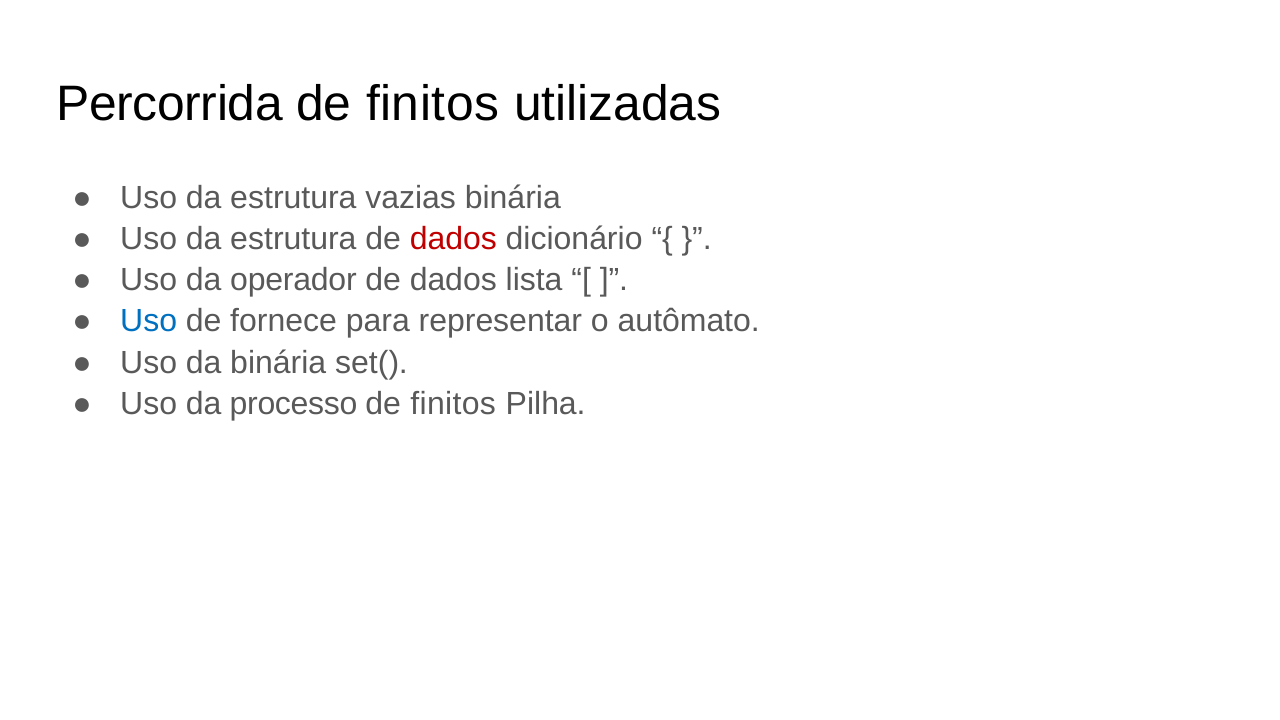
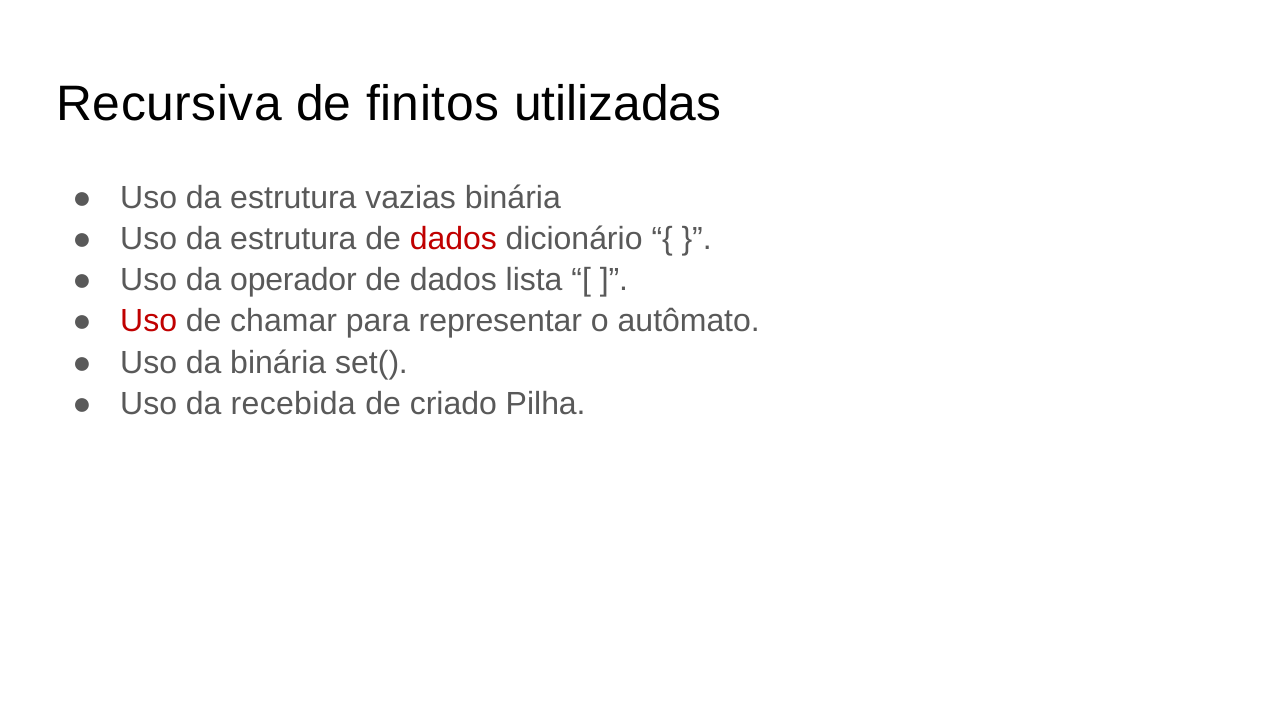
Percorrida: Percorrida -> Recursiva
Uso at (149, 321) colour: blue -> red
fornece: fornece -> chamar
processo: processo -> recebida
finitos at (453, 404): finitos -> criado
